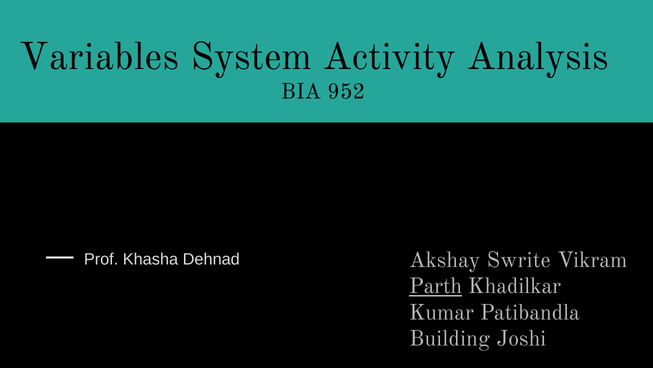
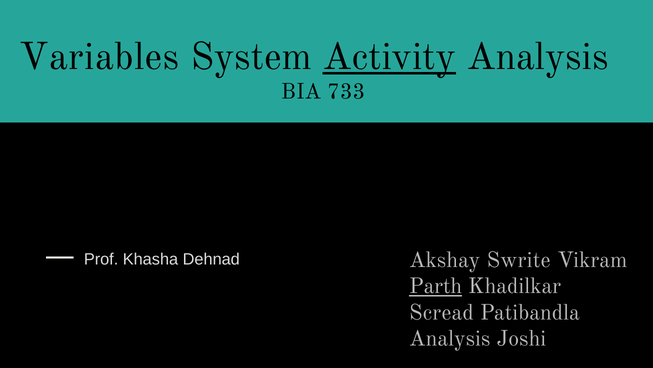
Activity underline: none -> present
952: 952 -> 733
Kumar: Kumar -> Scread
Building at (450, 338): Building -> Analysis
